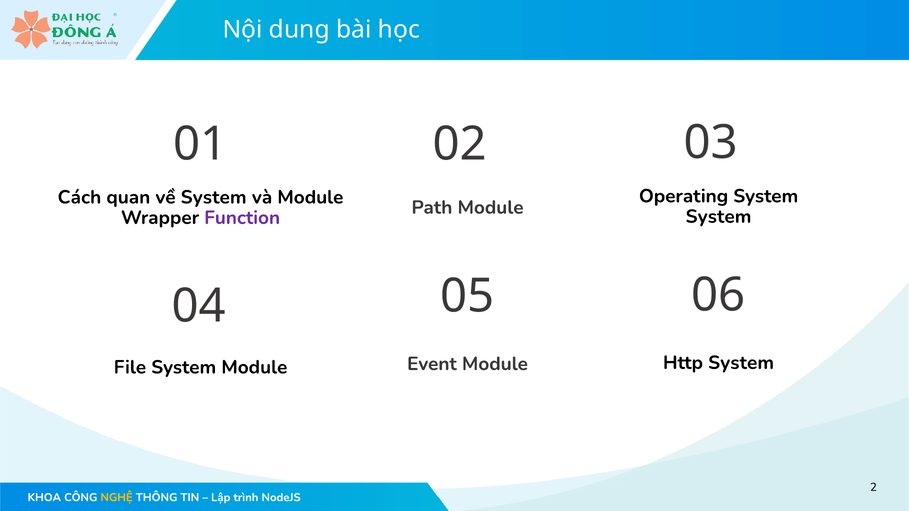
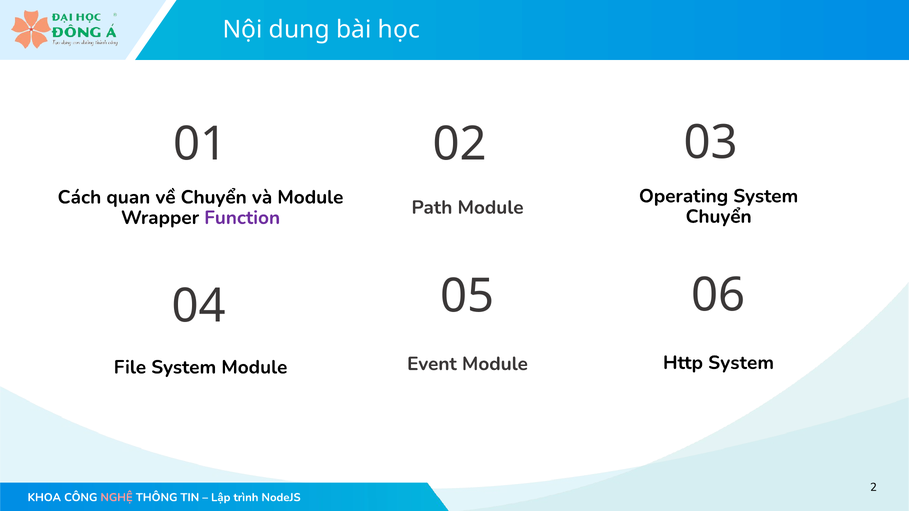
về System: System -> Chuyển
System at (719, 217): System -> Chuyển
NGHỆ colour: yellow -> pink
